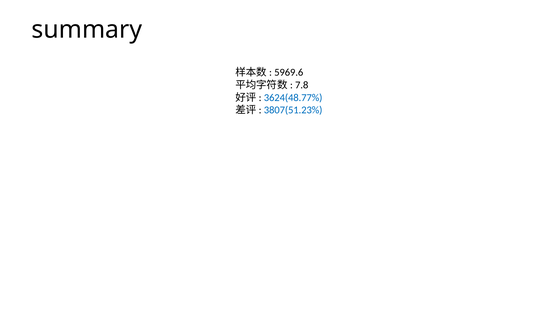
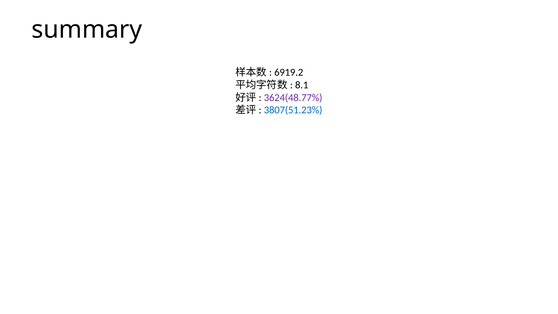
5969.6: 5969.6 -> 6919.2
7.8: 7.8 -> 8.1
3624(48.77% colour: blue -> purple
